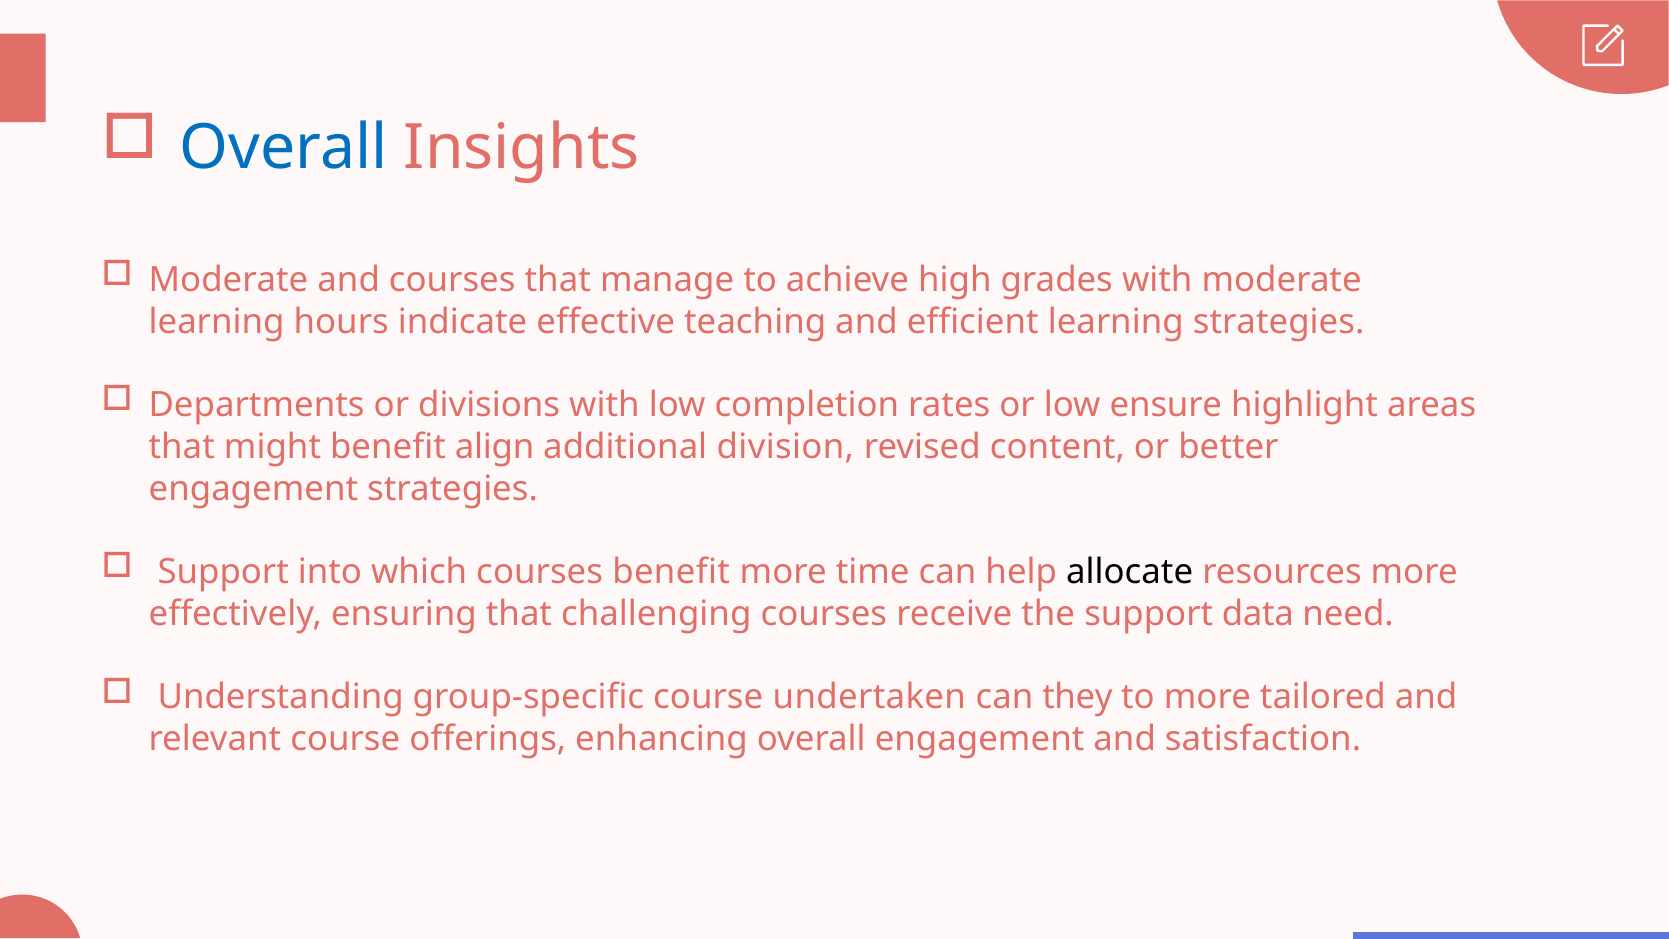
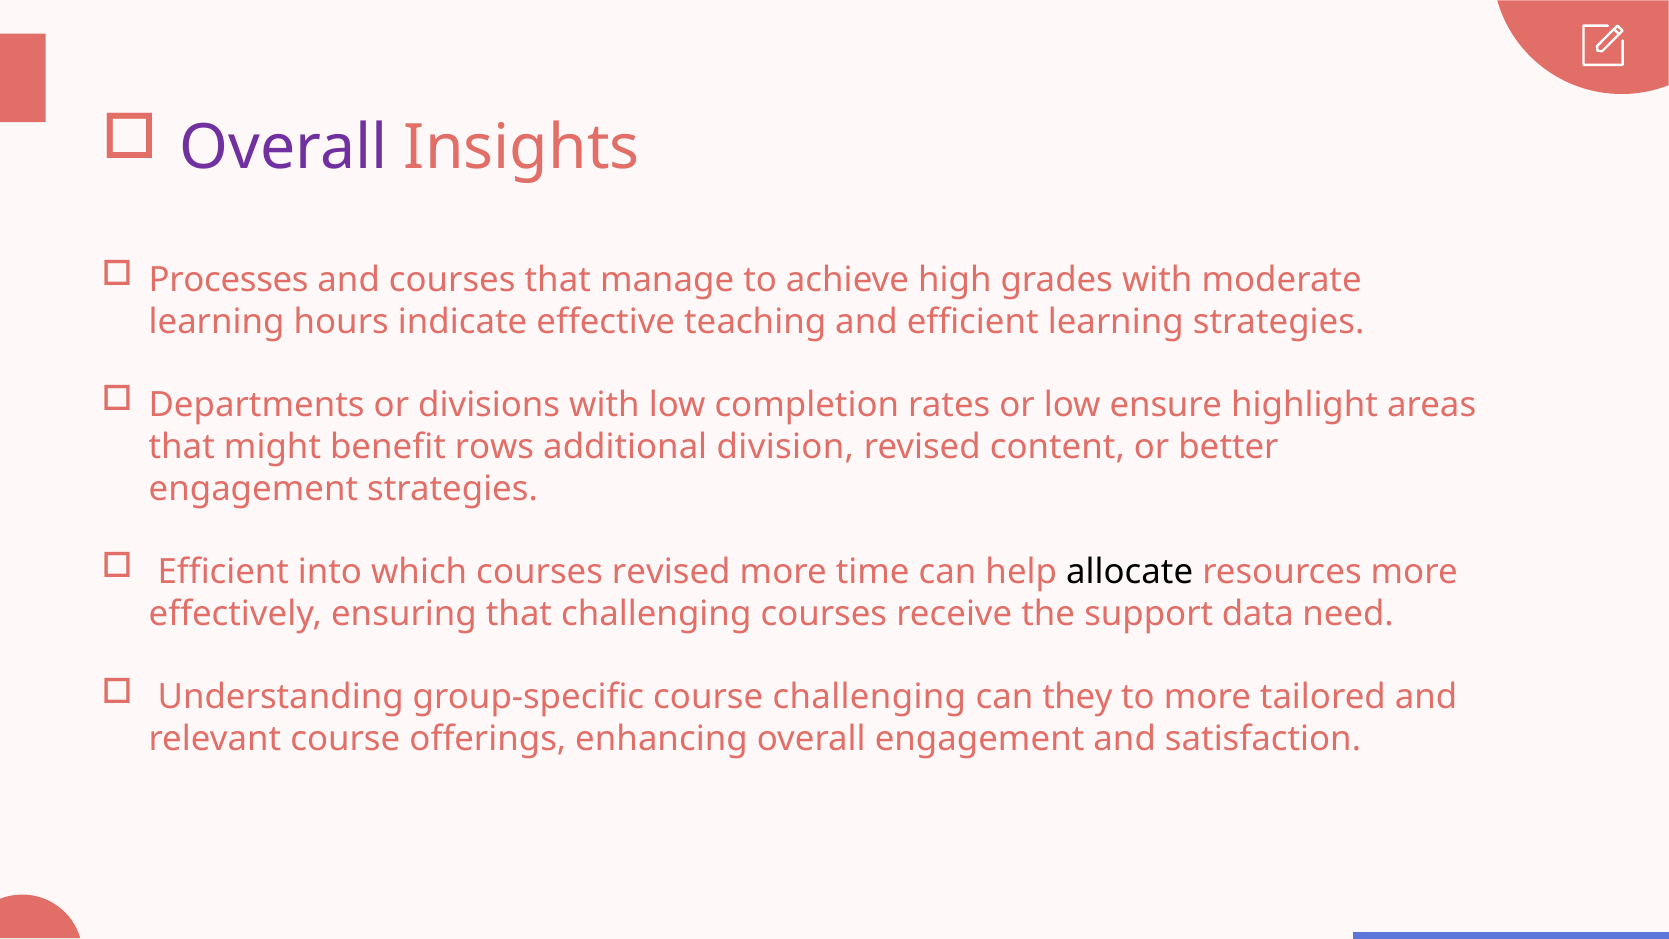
Overall at (284, 148) colour: blue -> purple
Moderate at (228, 280): Moderate -> Processes
align: align -> rows
Support at (223, 572): Support -> Efficient
courses benefit: benefit -> revised
course undertaken: undertaken -> challenging
